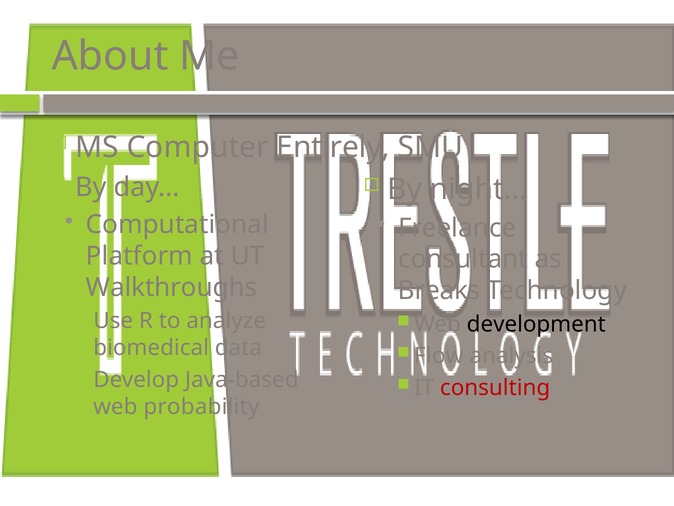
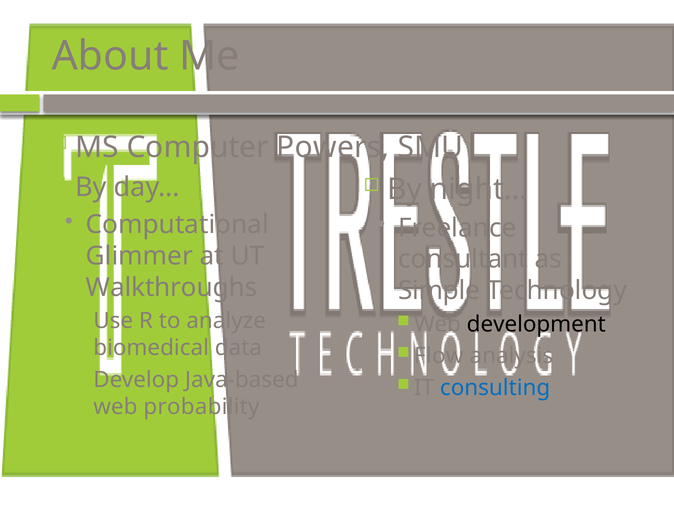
Entirely: Entirely -> Powers
Platform: Platform -> Glimmer
Breaks: Breaks -> Simple
consulting colour: red -> blue
